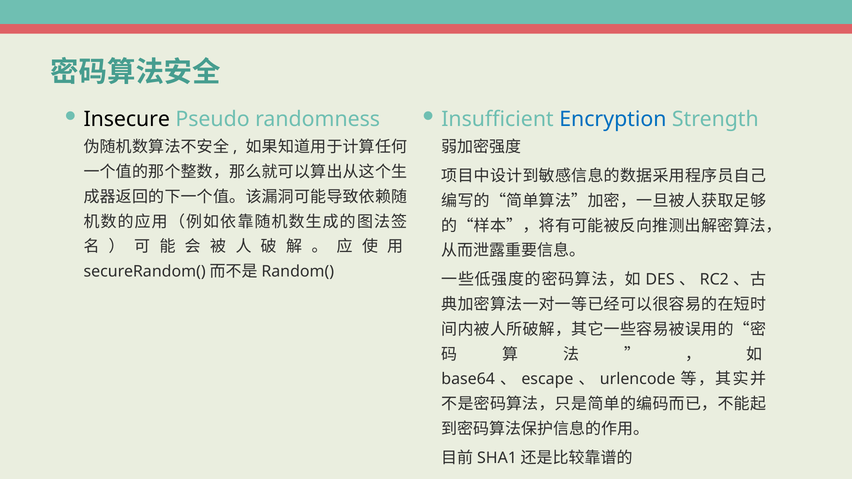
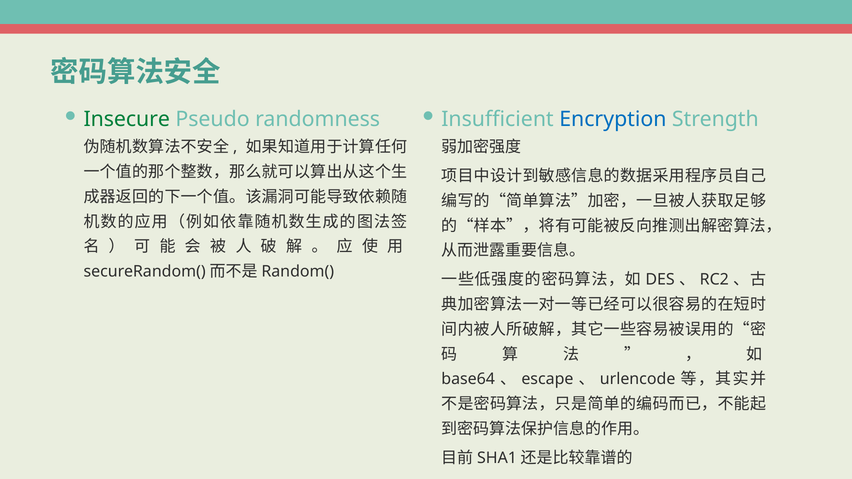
Insecure colour: black -> green
